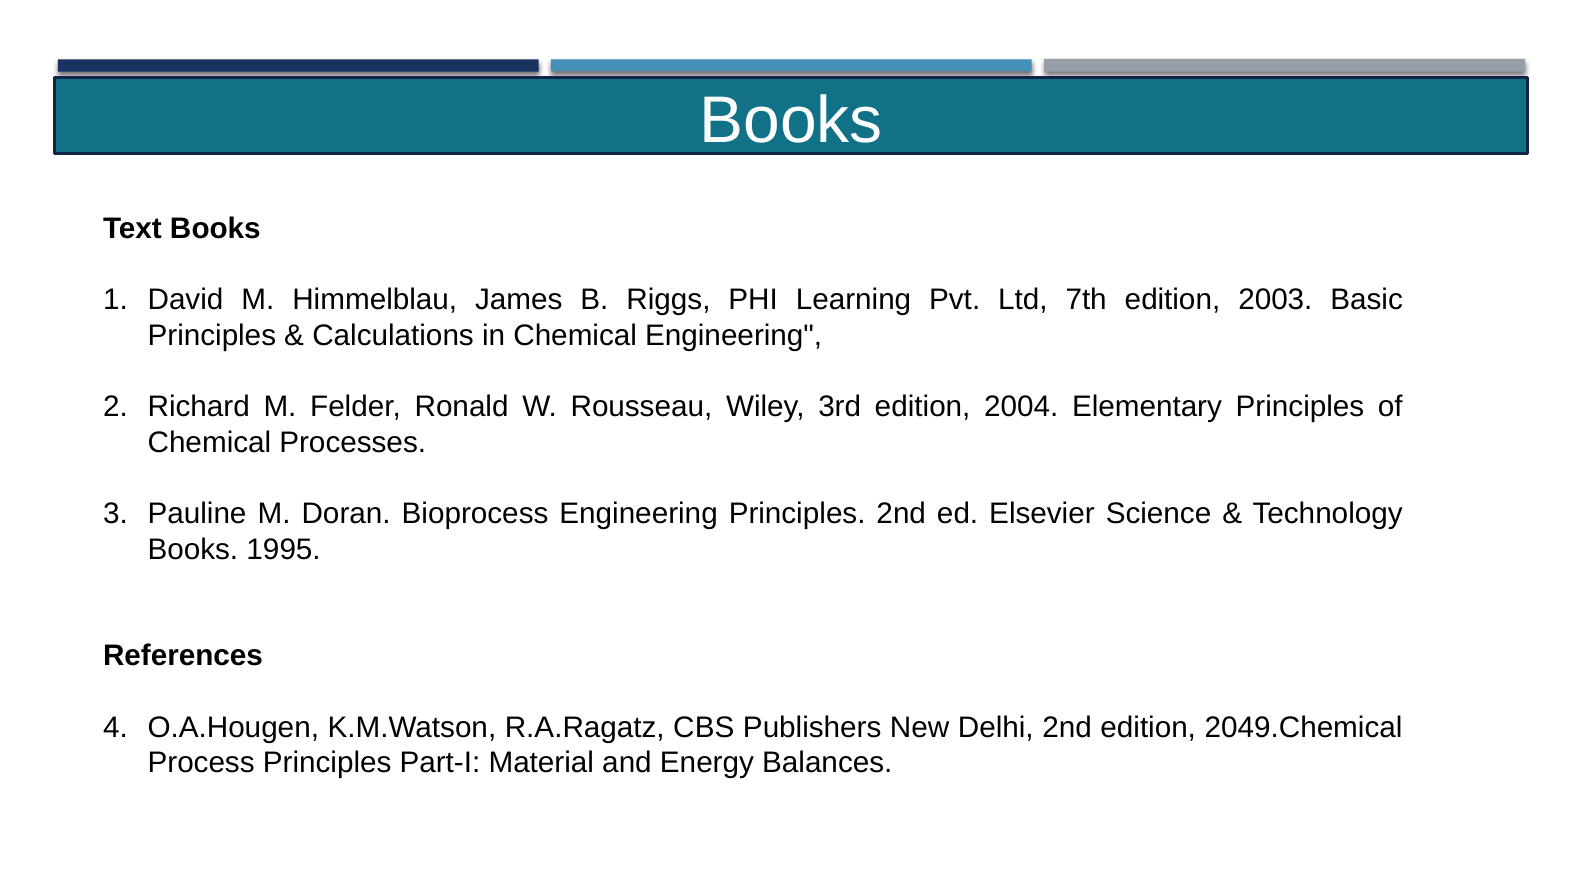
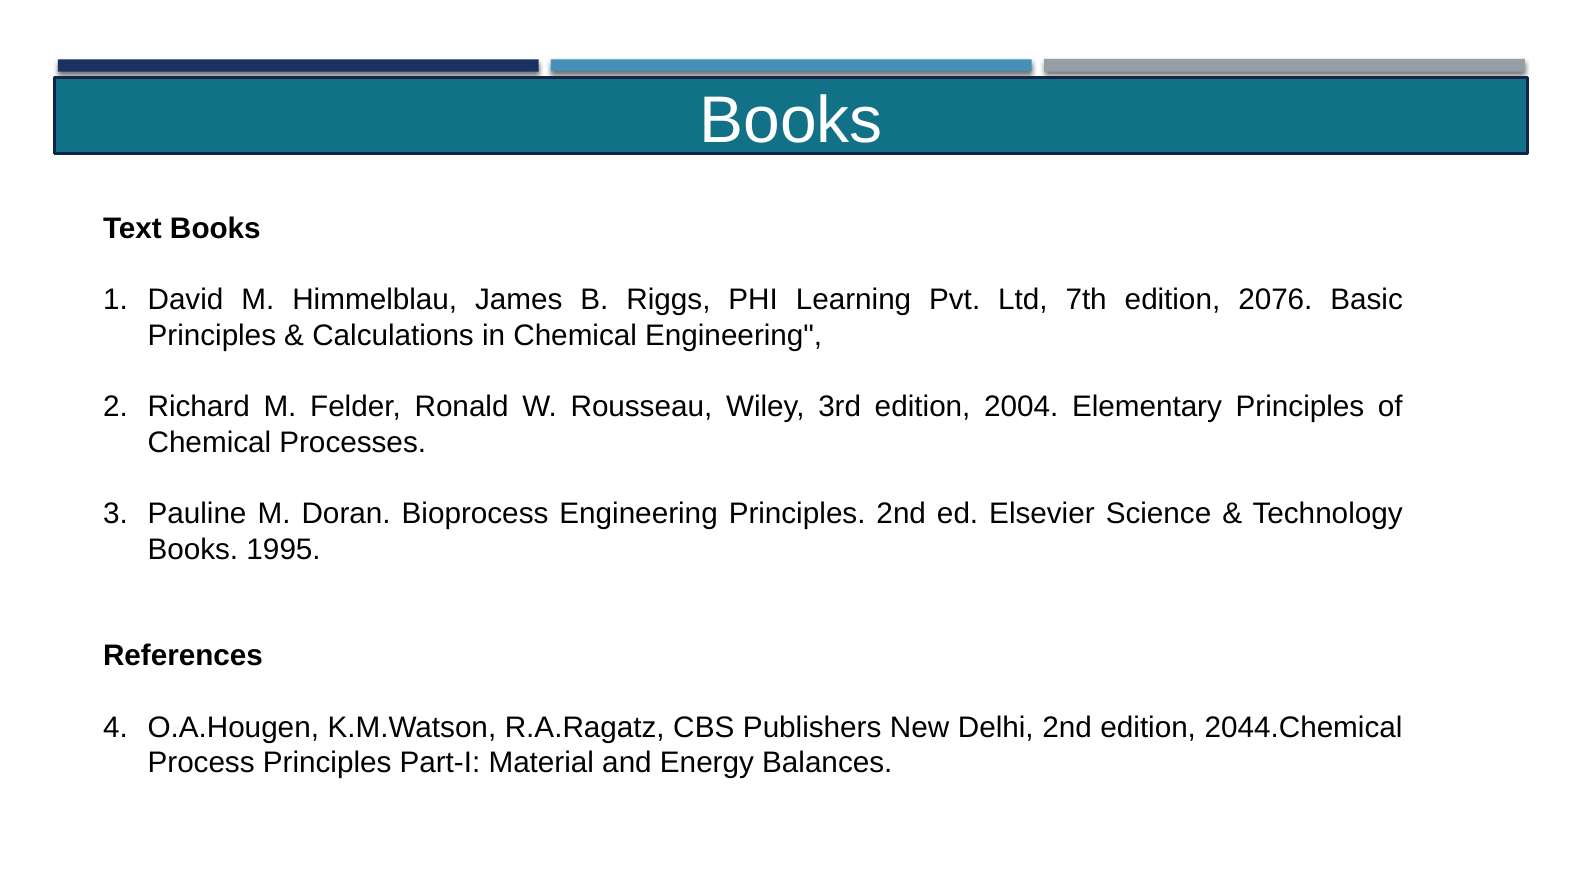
2003: 2003 -> 2076
2049.Chemical: 2049.Chemical -> 2044.Chemical
